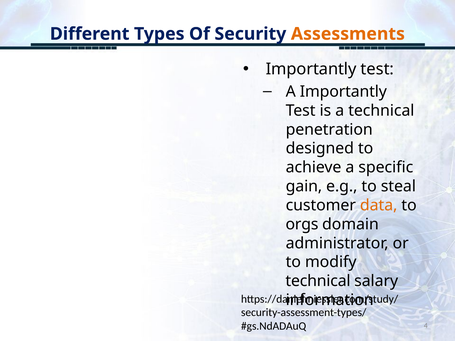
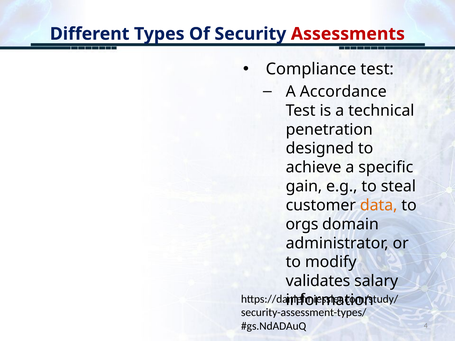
Assessments colour: orange -> red
Importantly at (311, 69): Importantly -> Compliance
A Importantly: Importantly -> Accordance
technical at (318, 281): technical -> validates
